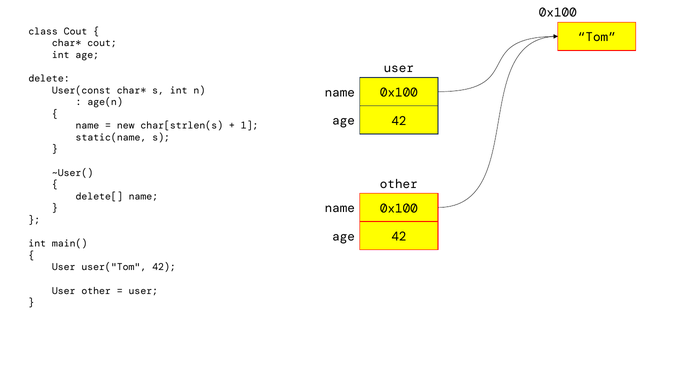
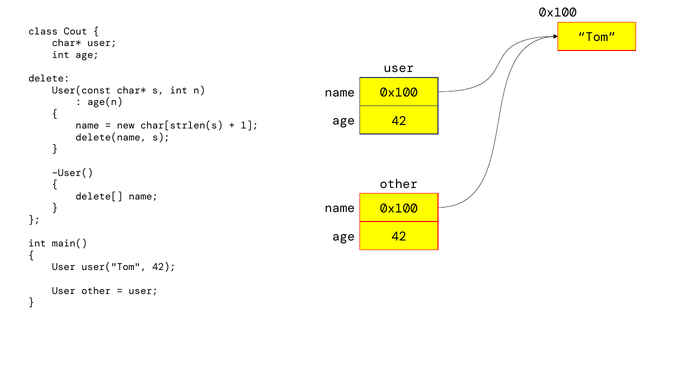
cout at (102, 43): cout -> user
static(name: static(name -> delete(name
